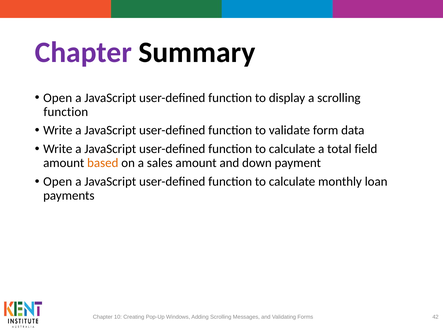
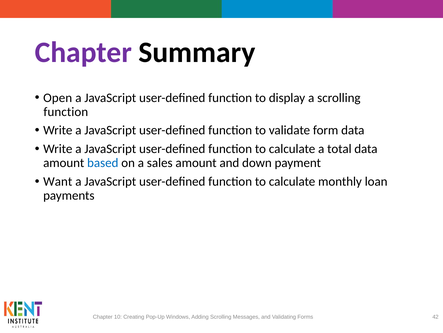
total field: field -> data
based colour: orange -> blue
Open at (58, 181): Open -> Want
